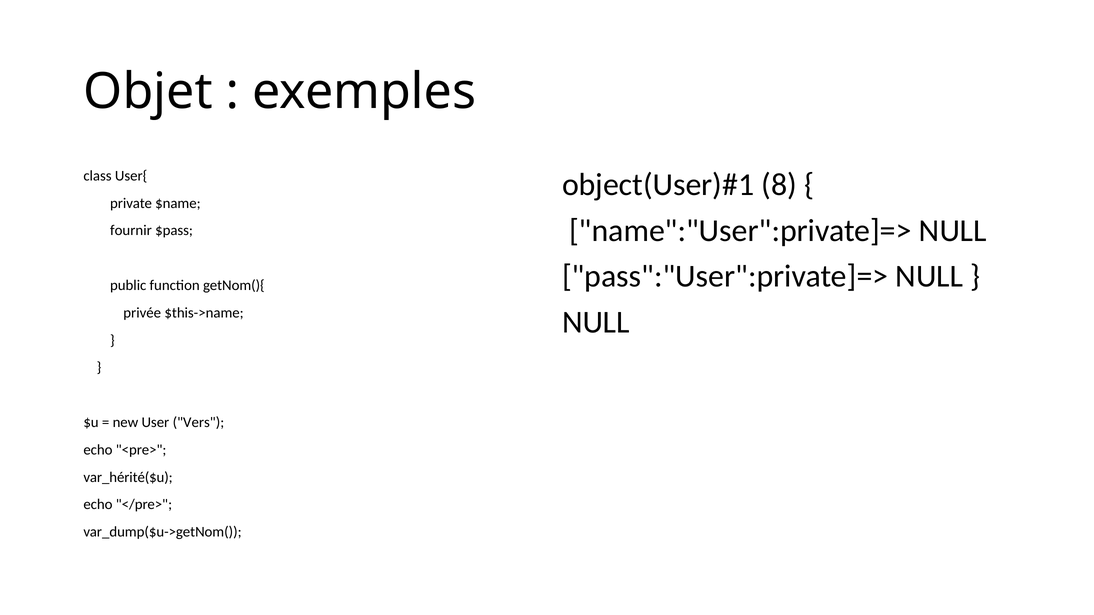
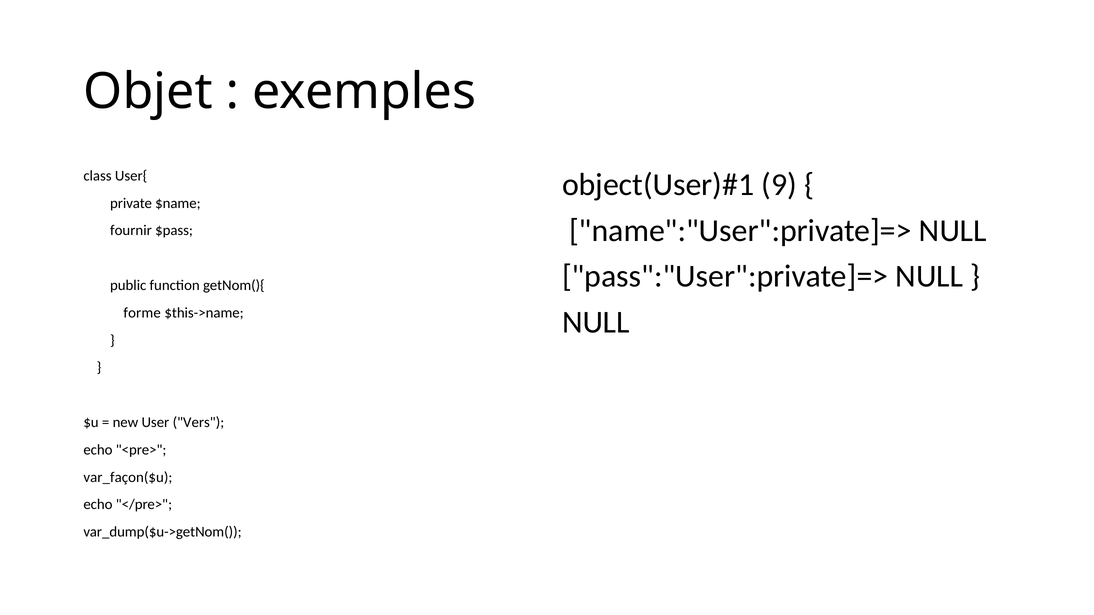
8: 8 -> 9
privée: privée -> forme
var_hérité($u: var_hérité($u -> var_façon($u
